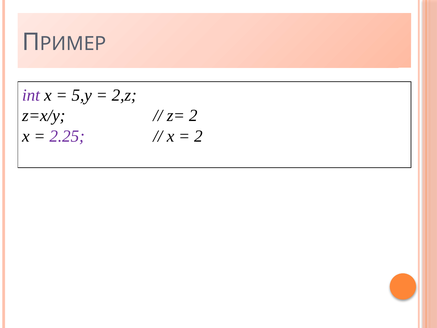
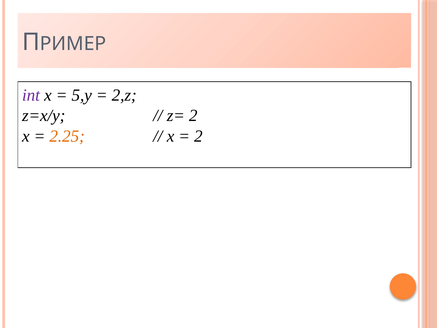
2.25 colour: purple -> orange
